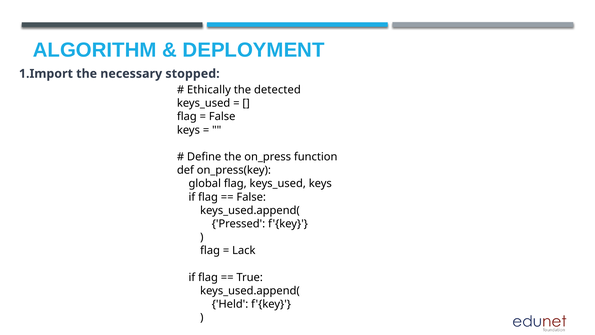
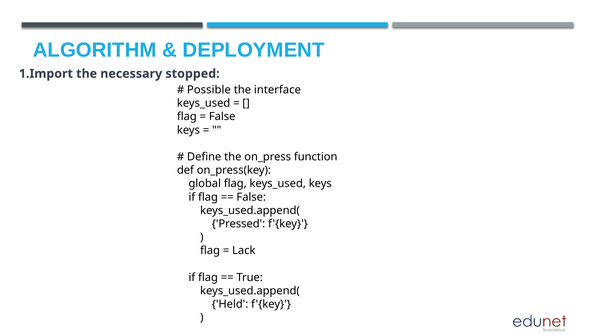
Ethically: Ethically -> Possible
detected: detected -> interface
